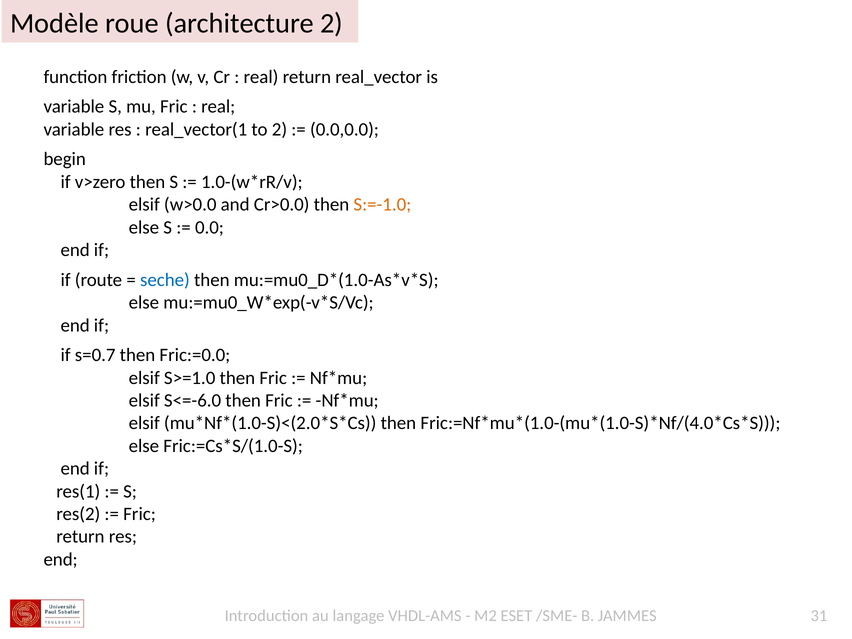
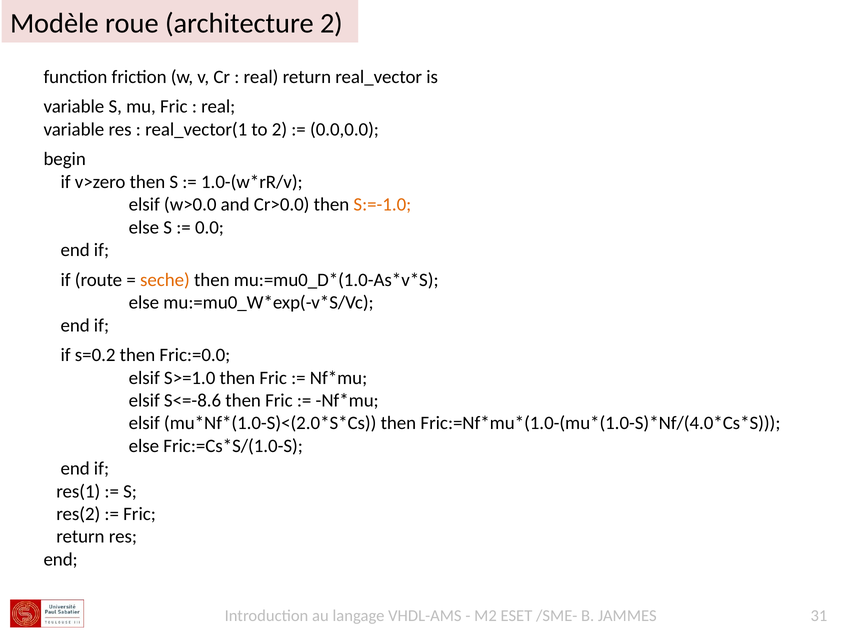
seche colour: blue -> orange
s=0.7: s=0.7 -> s=0.2
S<=-6.0: S<=-6.0 -> S<=-8.6
